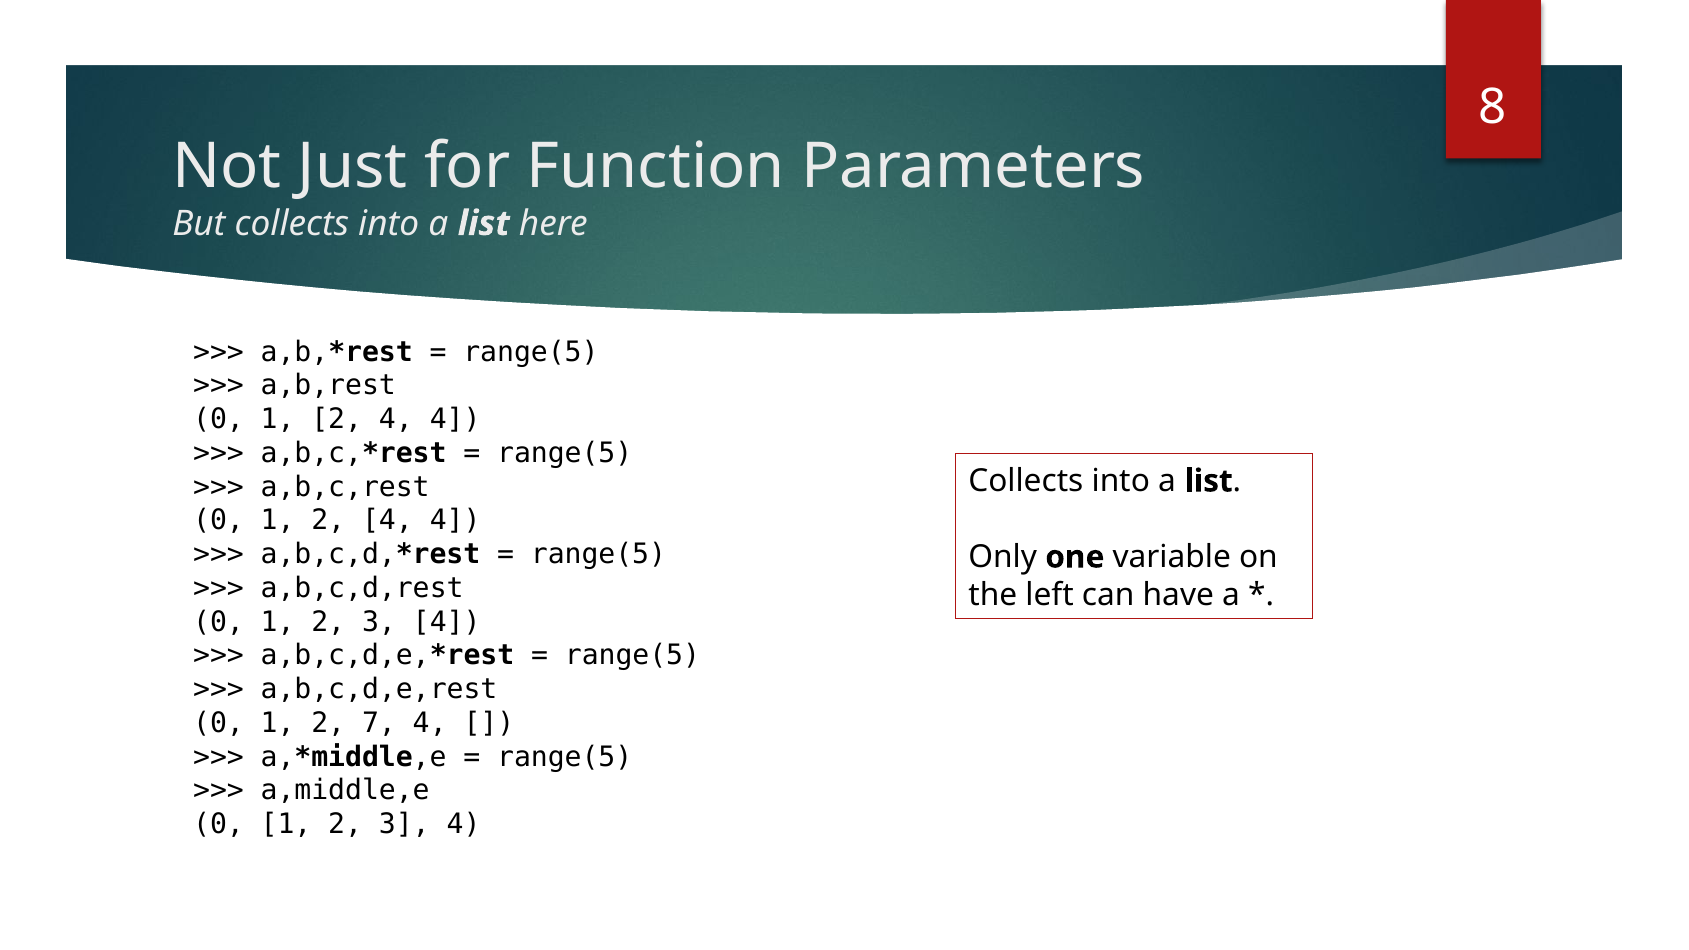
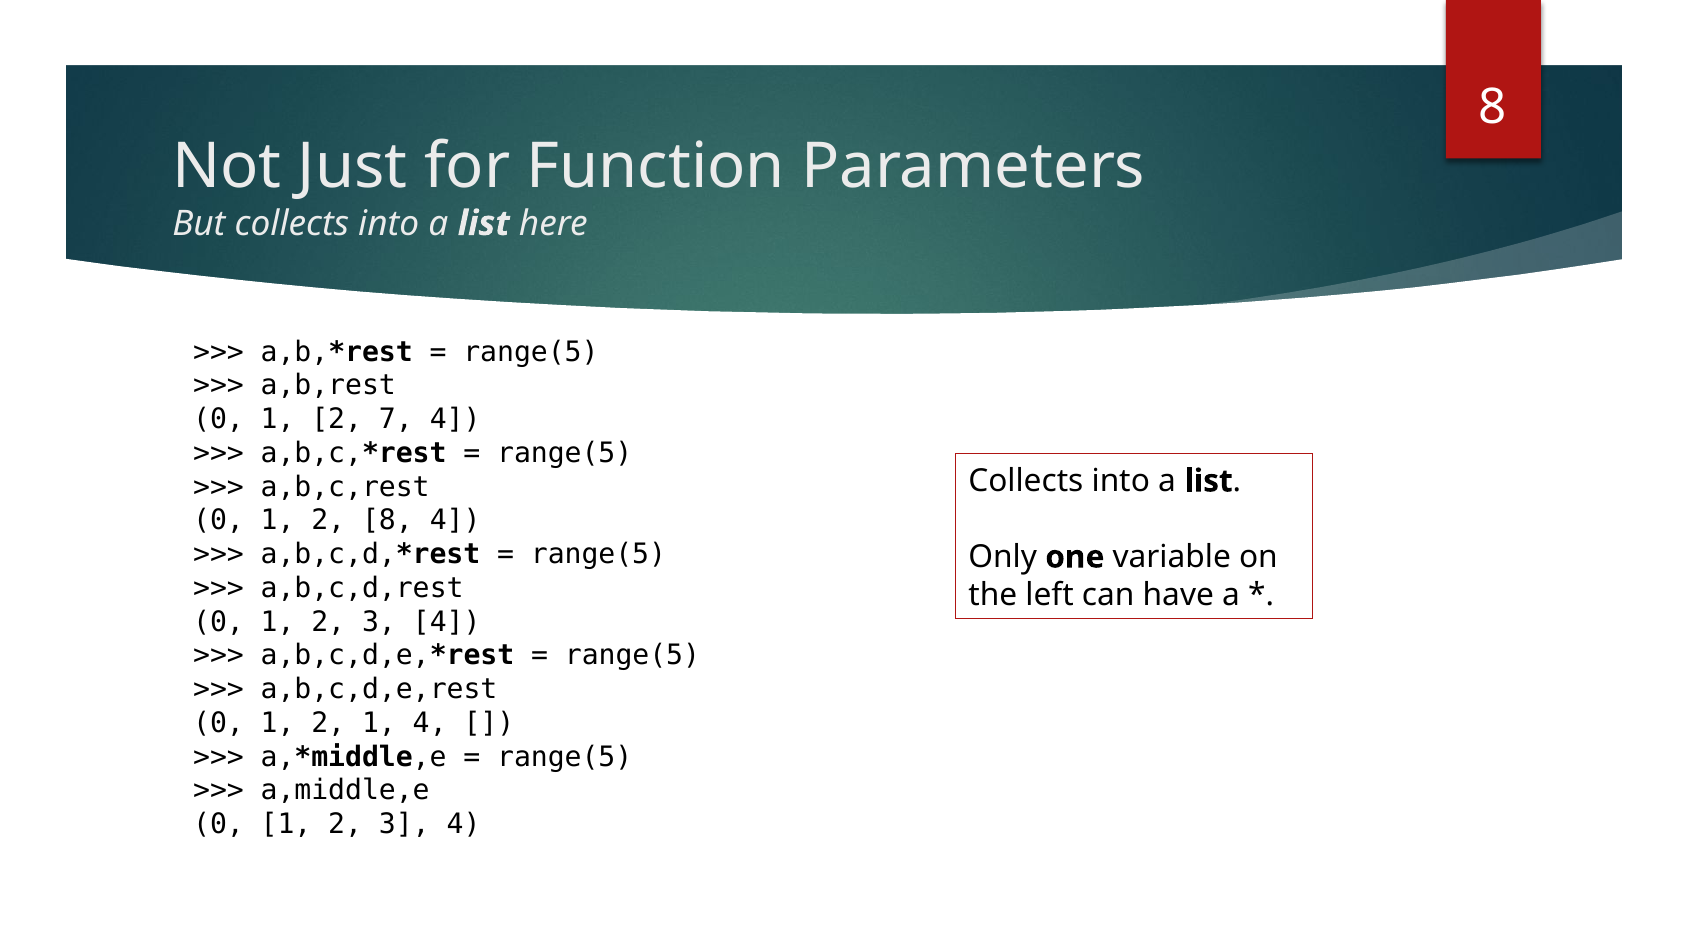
4 at (396, 419): 4 -> 7
4 at (387, 521): 4 -> 8
2 7: 7 -> 1
